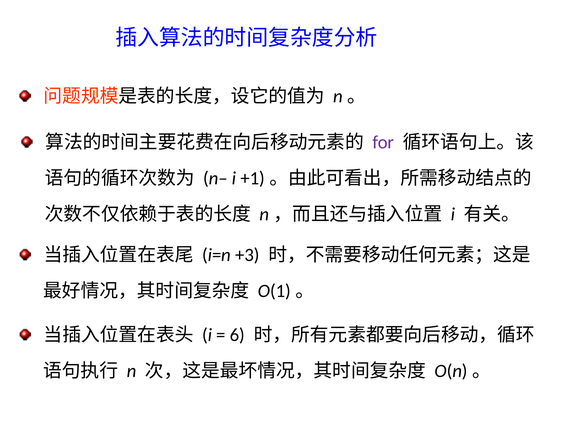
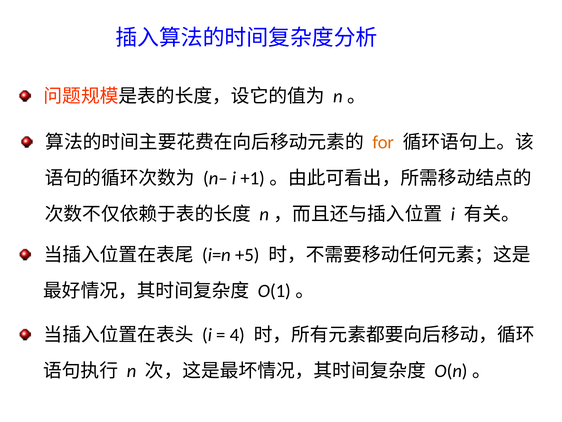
for colour: purple -> orange
+3: +3 -> +5
6: 6 -> 4
